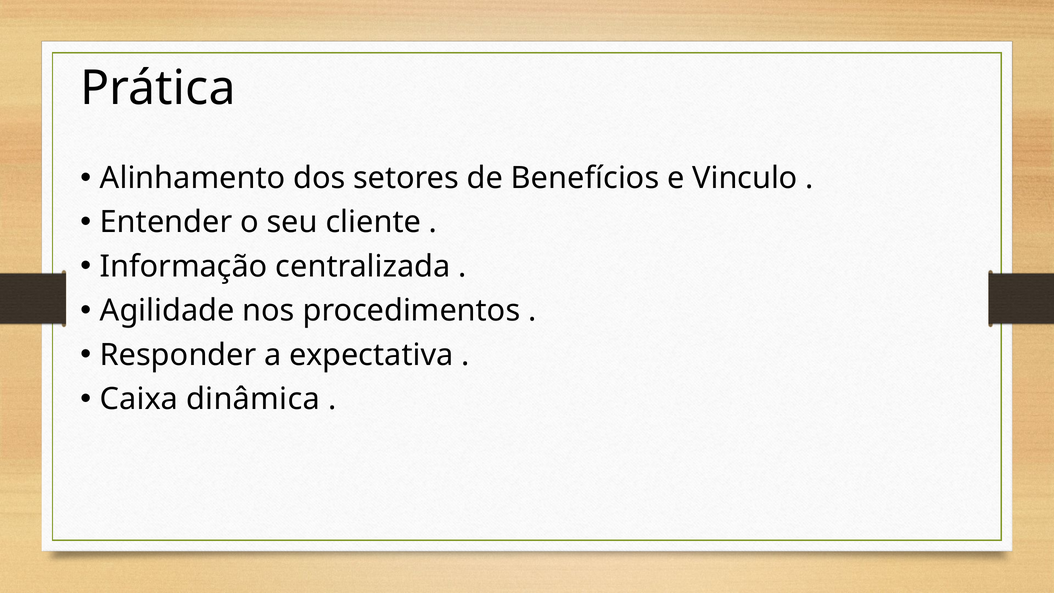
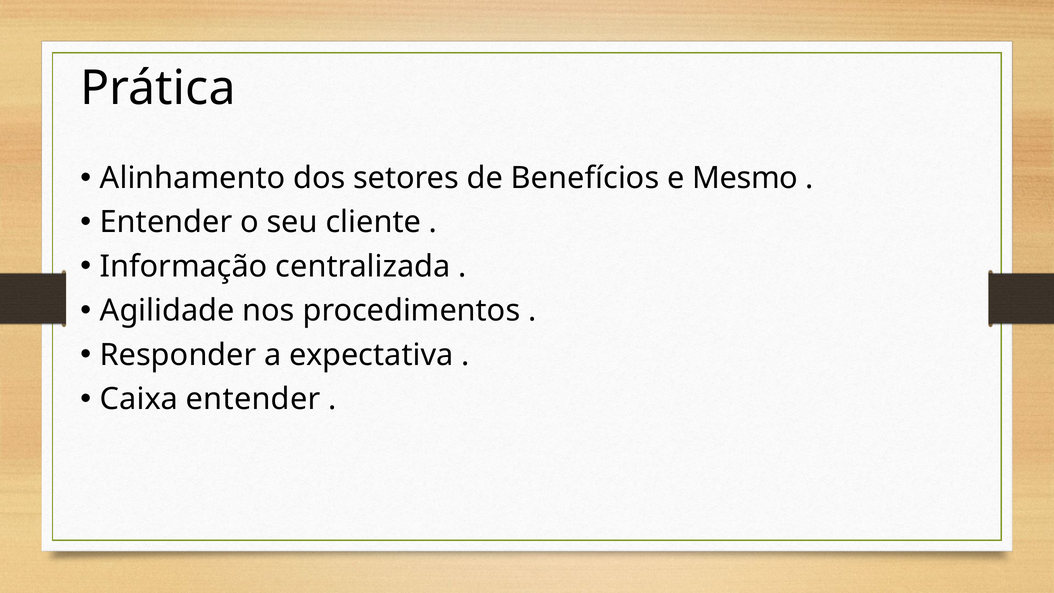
Vinculo: Vinculo -> Mesmo
Caixa dinâmica: dinâmica -> entender
